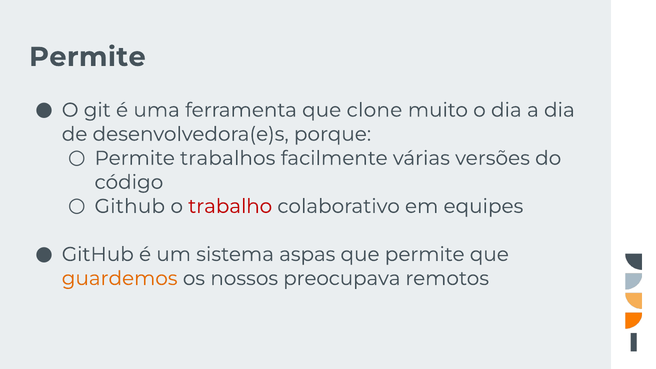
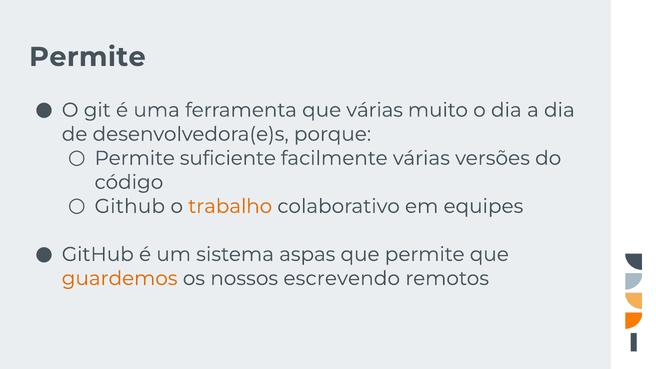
que clone: clone -> várias
trabalhos: trabalhos -> suficiente
trabalho colour: red -> orange
preocupava: preocupava -> escrevendo
